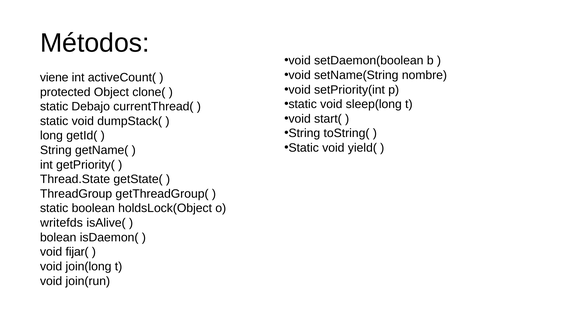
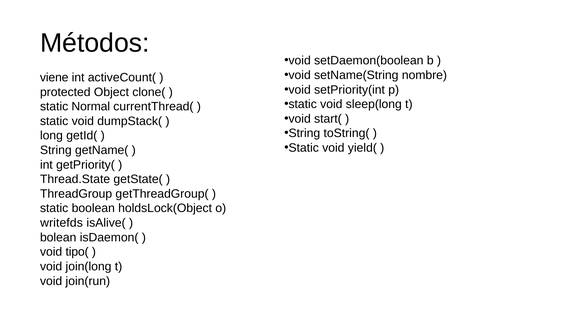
Debajo: Debajo -> Normal
fijar(: fijar( -> tipo(
